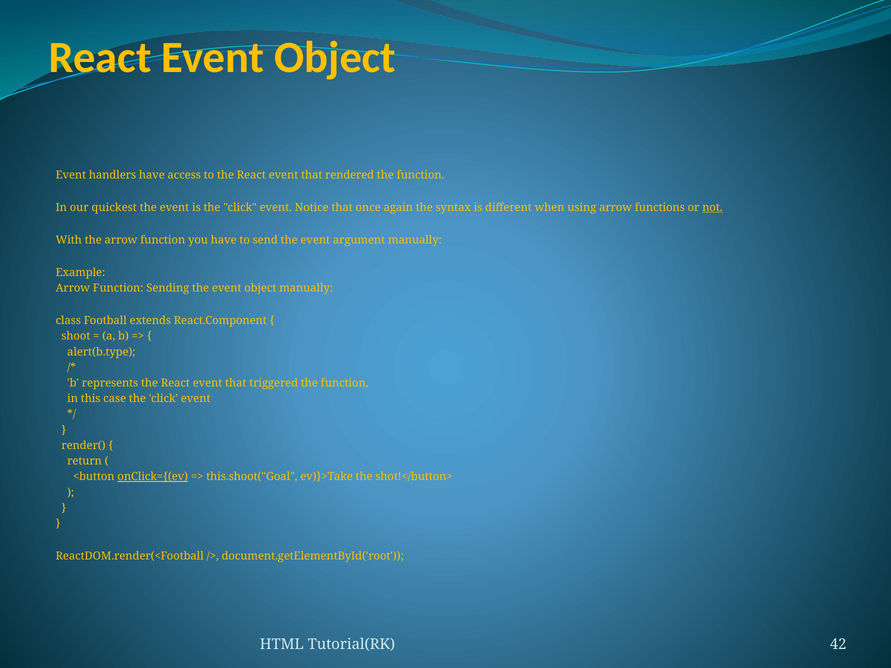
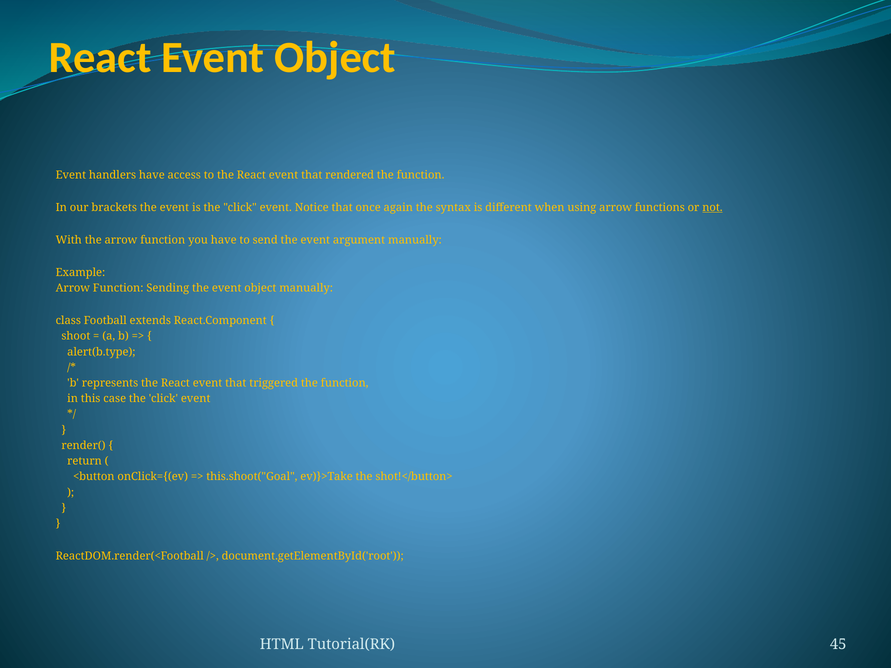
quickest: quickest -> brackets
onClick={(ev underline: present -> none
42: 42 -> 45
